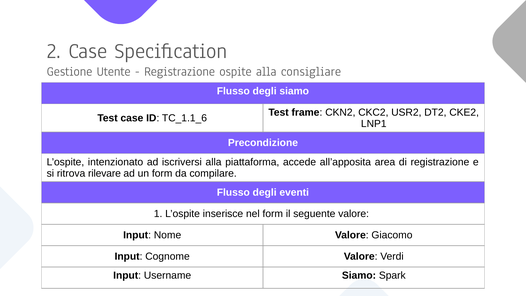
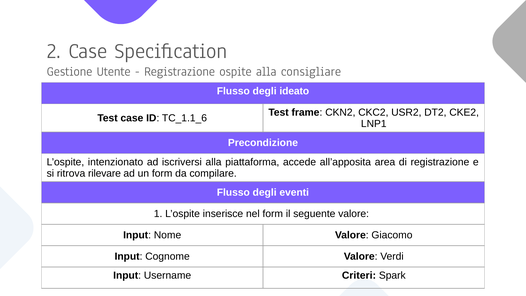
degli siamo: siamo -> ideato
Username Siamo: Siamo -> Criteri
